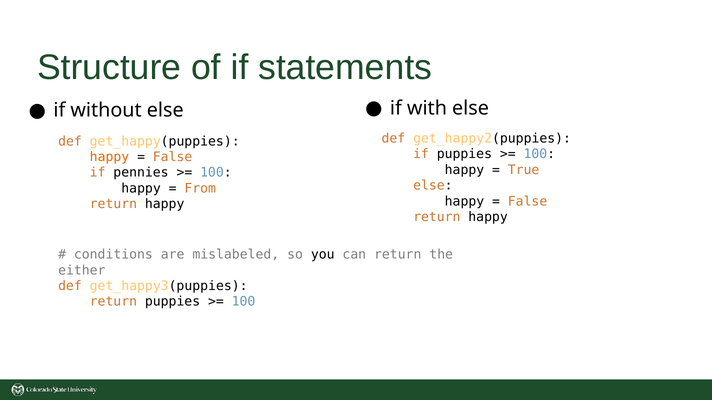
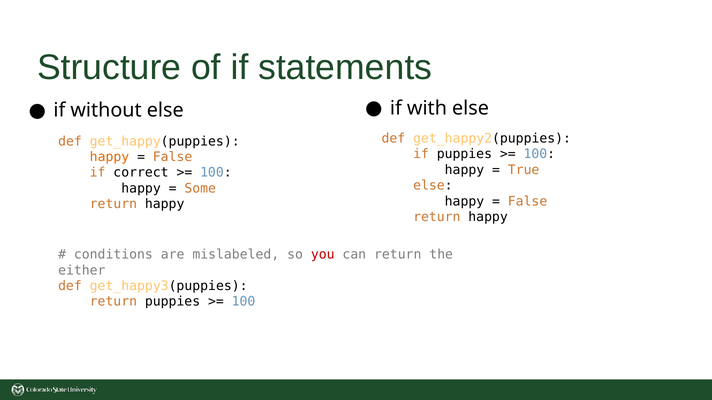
pennies: pennies -> correct
From: From -> Some
you colour: black -> red
